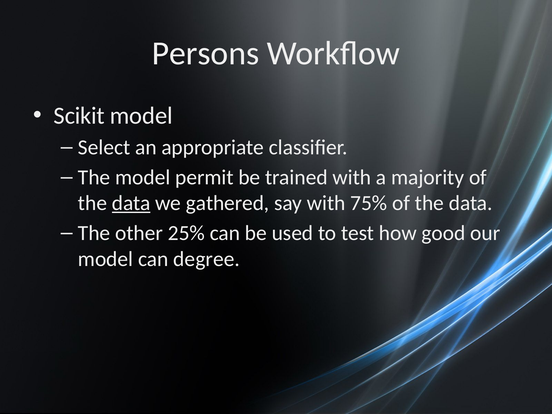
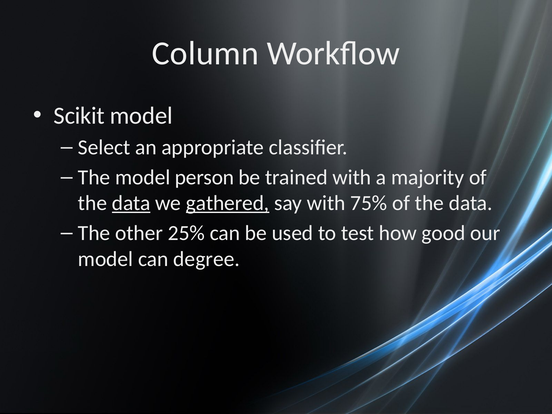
Persons: Persons -> Column
permit: permit -> person
gathered underline: none -> present
